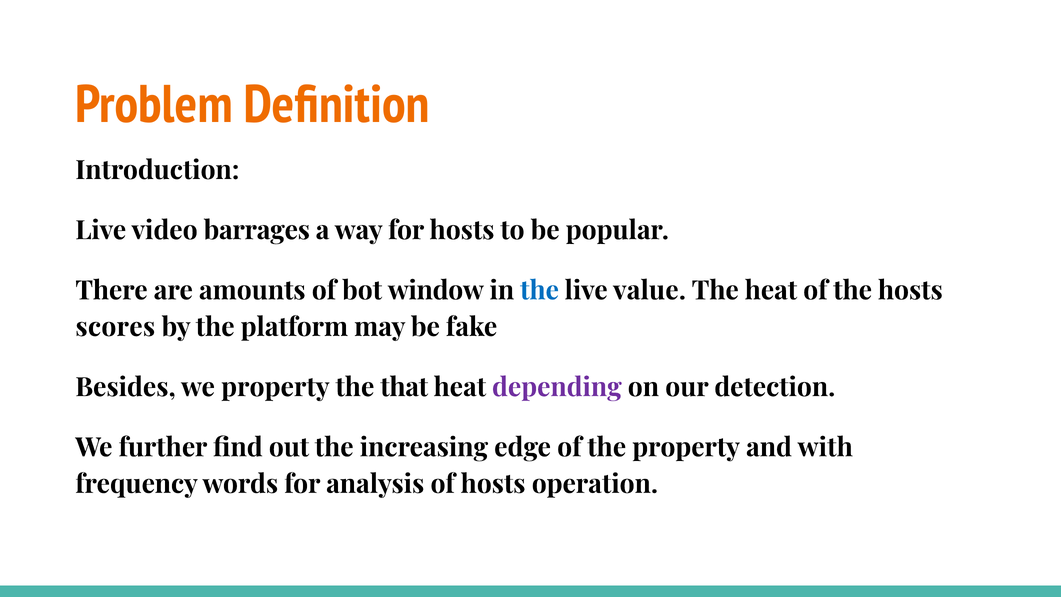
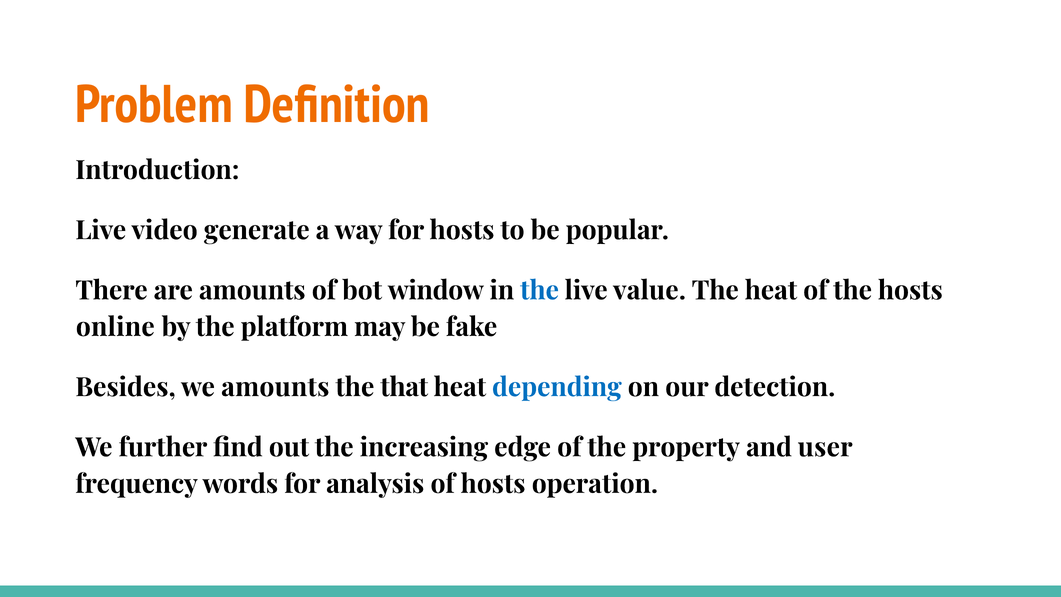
barrages: barrages -> generate
scores: scores -> online
we property: property -> amounts
depending colour: purple -> blue
with: with -> user
